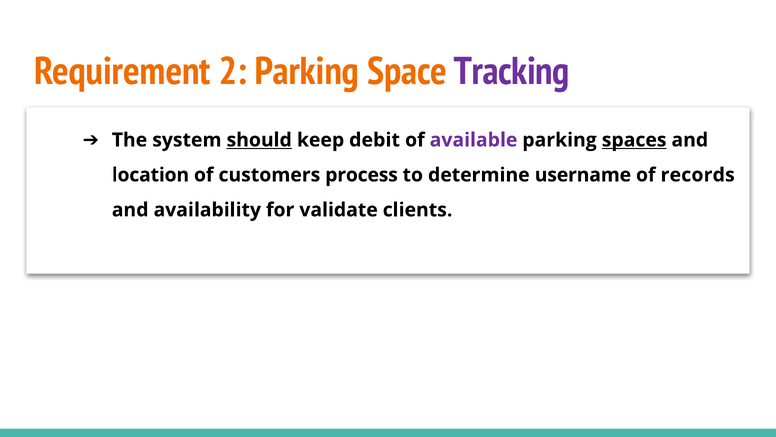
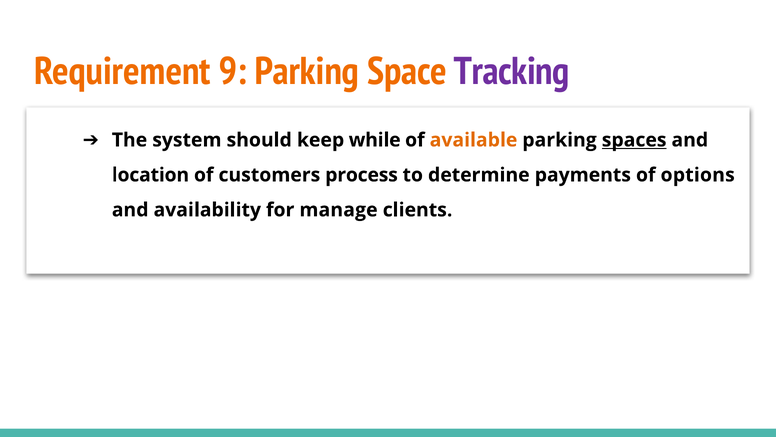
2: 2 -> 9
should underline: present -> none
debit: debit -> while
available colour: purple -> orange
username: username -> payments
records: records -> options
validate: validate -> manage
